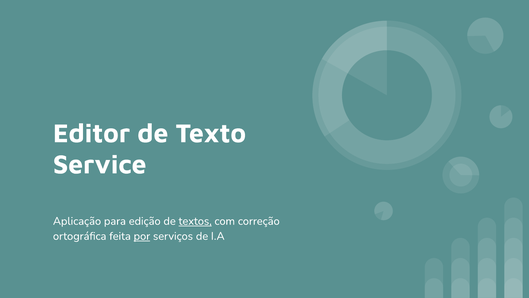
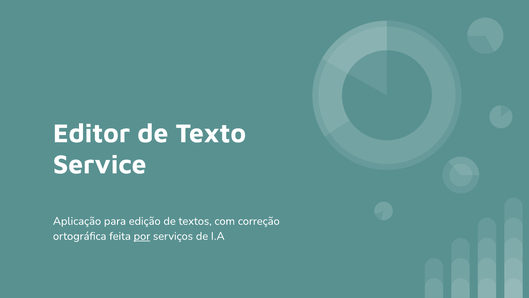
textos underline: present -> none
